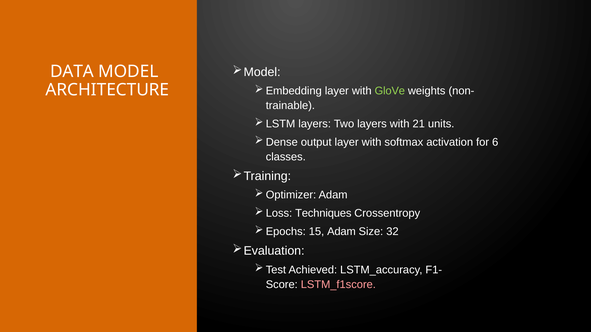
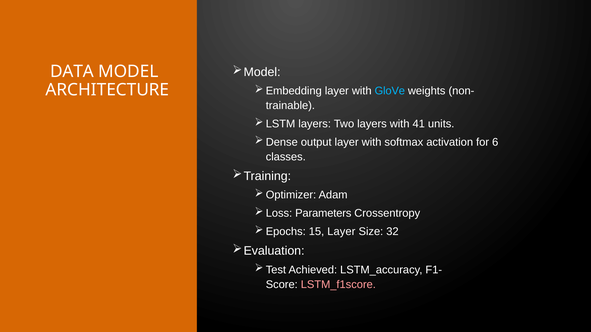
GloVe colour: light green -> light blue
21: 21 -> 41
Techniques: Techniques -> Parameters
15 Adam: Adam -> Layer
